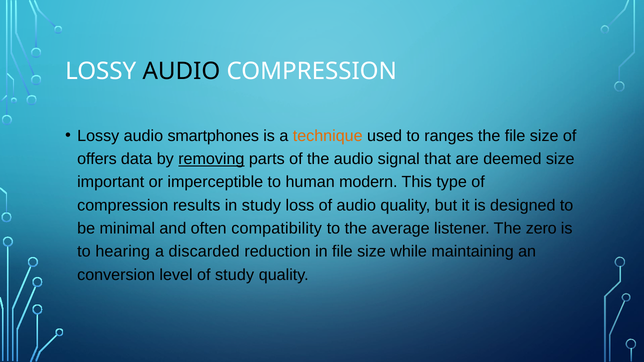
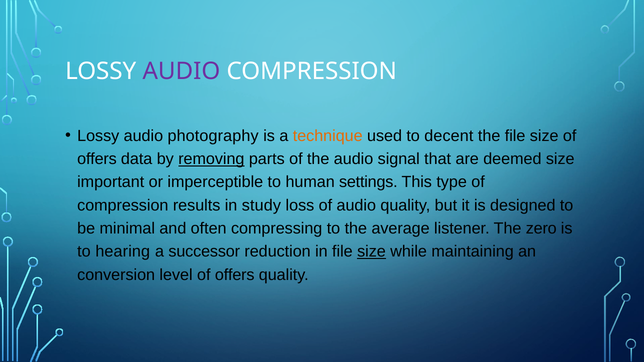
AUDIO at (181, 72) colour: black -> purple
smartphones: smartphones -> photography
ranges: ranges -> decent
modern: modern -> settings
compatibility: compatibility -> compressing
discarded: discarded -> successor
size at (371, 252) underline: none -> present
level of study: study -> offers
